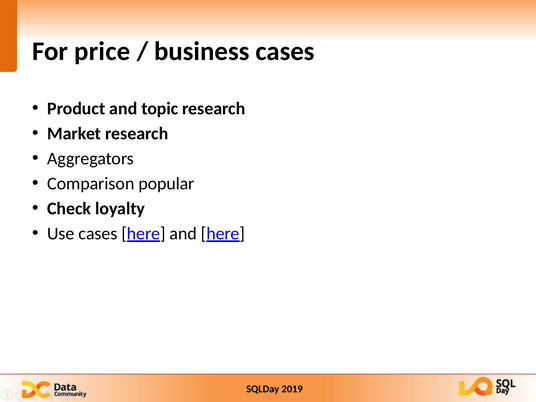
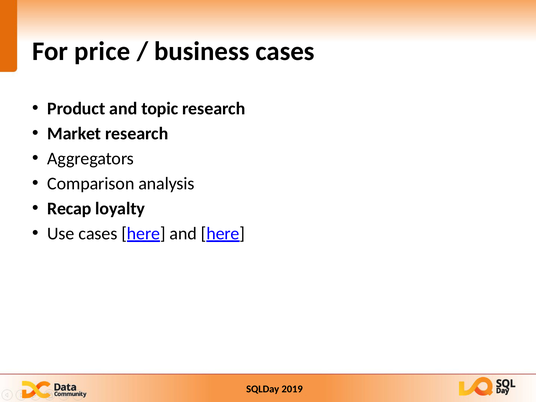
popular: popular -> analysis
Check: Check -> Recap
